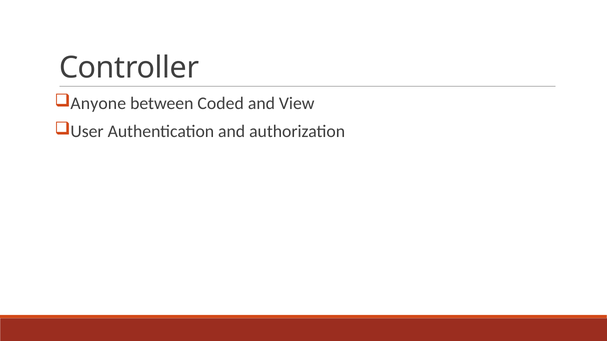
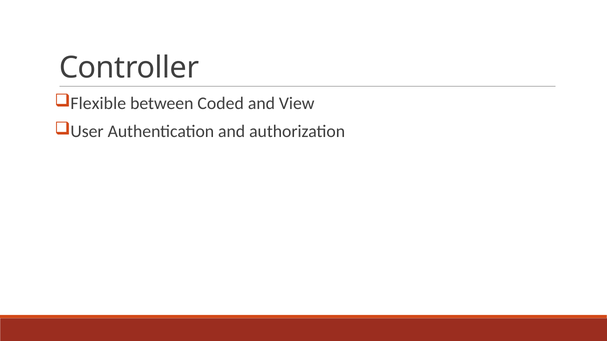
Anyone: Anyone -> Flexible
